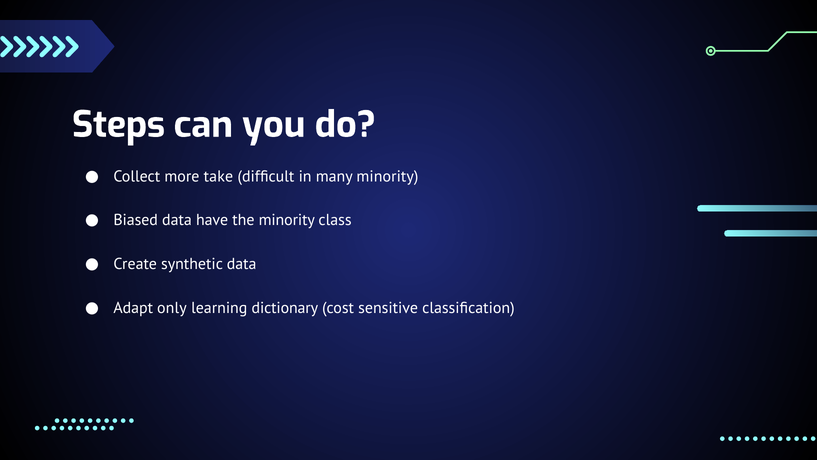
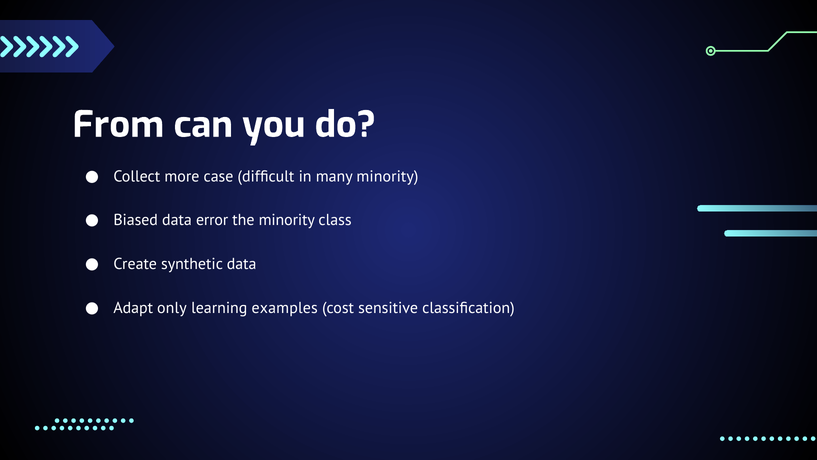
Steps: Steps -> From
take: take -> case
have: have -> error
dictionary: dictionary -> examples
